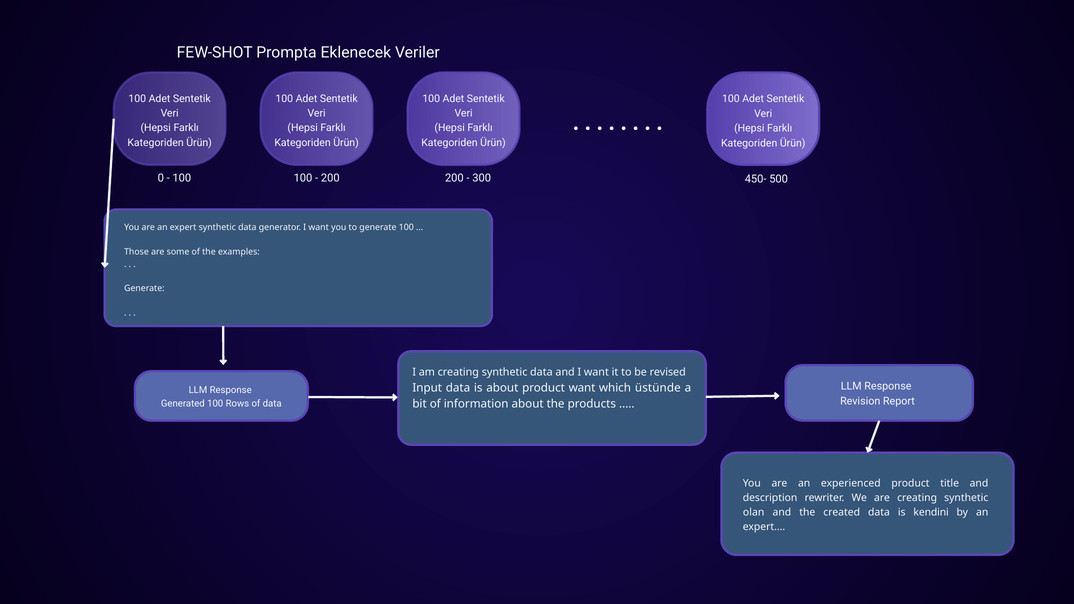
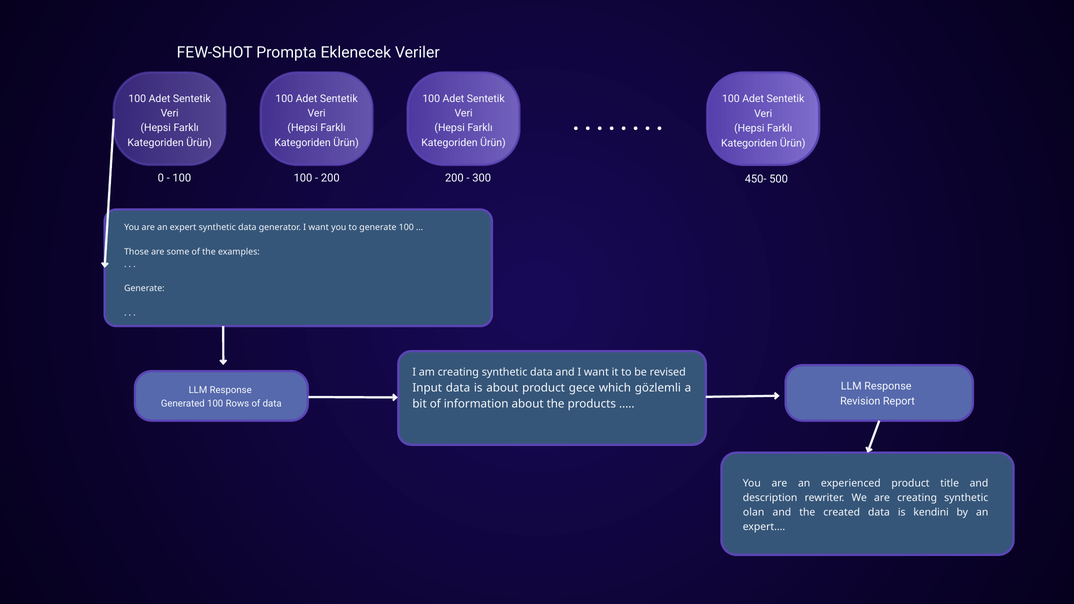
product want: want -> gece
üstünde: üstünde -> gözlemli
